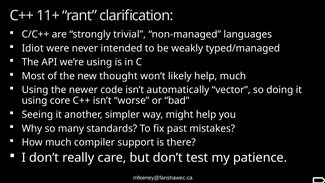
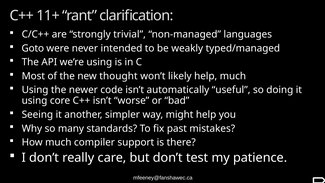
Idiot: Idiot -> Goto
vector: vector -> useful
